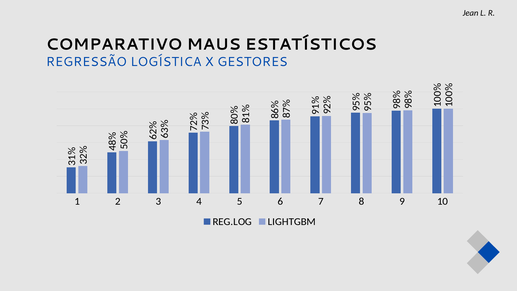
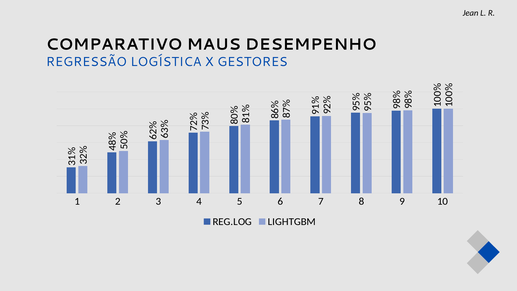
ESTATÍSTICOS: ESTATÍSTICOS -> DESEMPENHO
